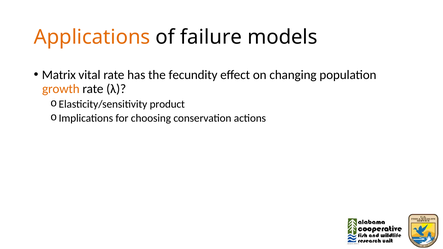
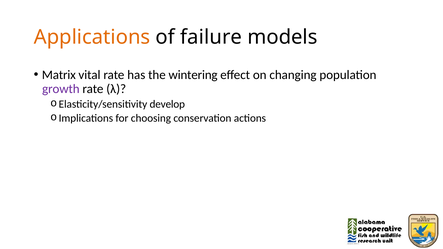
fecundity: fecundity -> wintering
growth colour: orange -> purple
product: product -> develop
